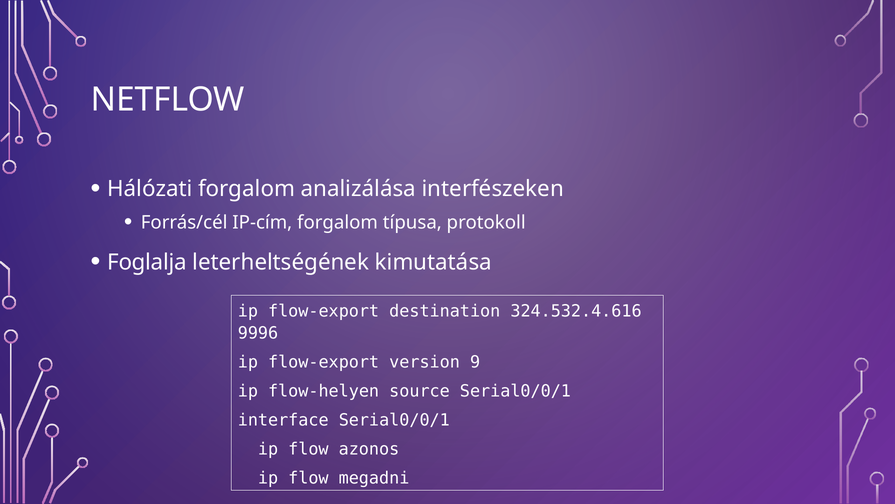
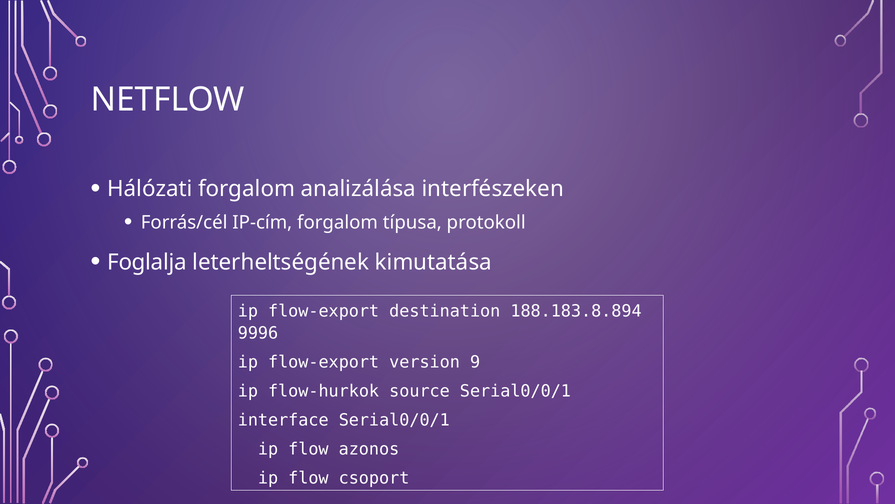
324.532.4.616: 324.532.4.616 -> 188.183.8.894
flow-helyen: flow-helyen -> flow-hurkok
megadni: megadni -> csoport
